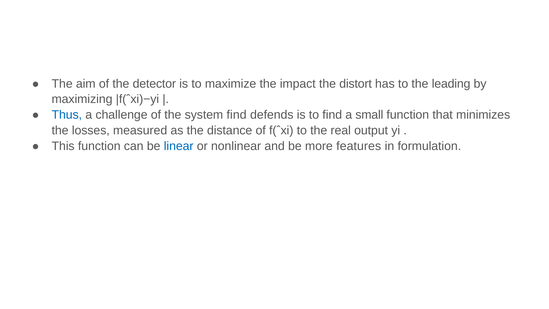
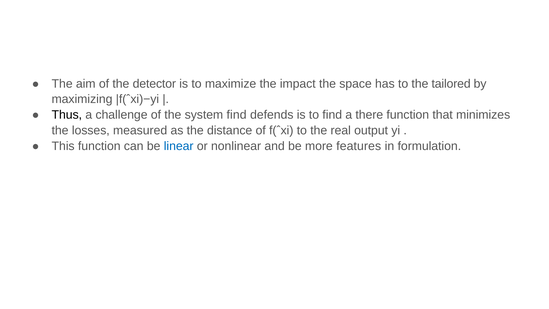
distort: distort -> space
leading: leading -> tailored
Thus colour: blue -> black
small: small -> there
